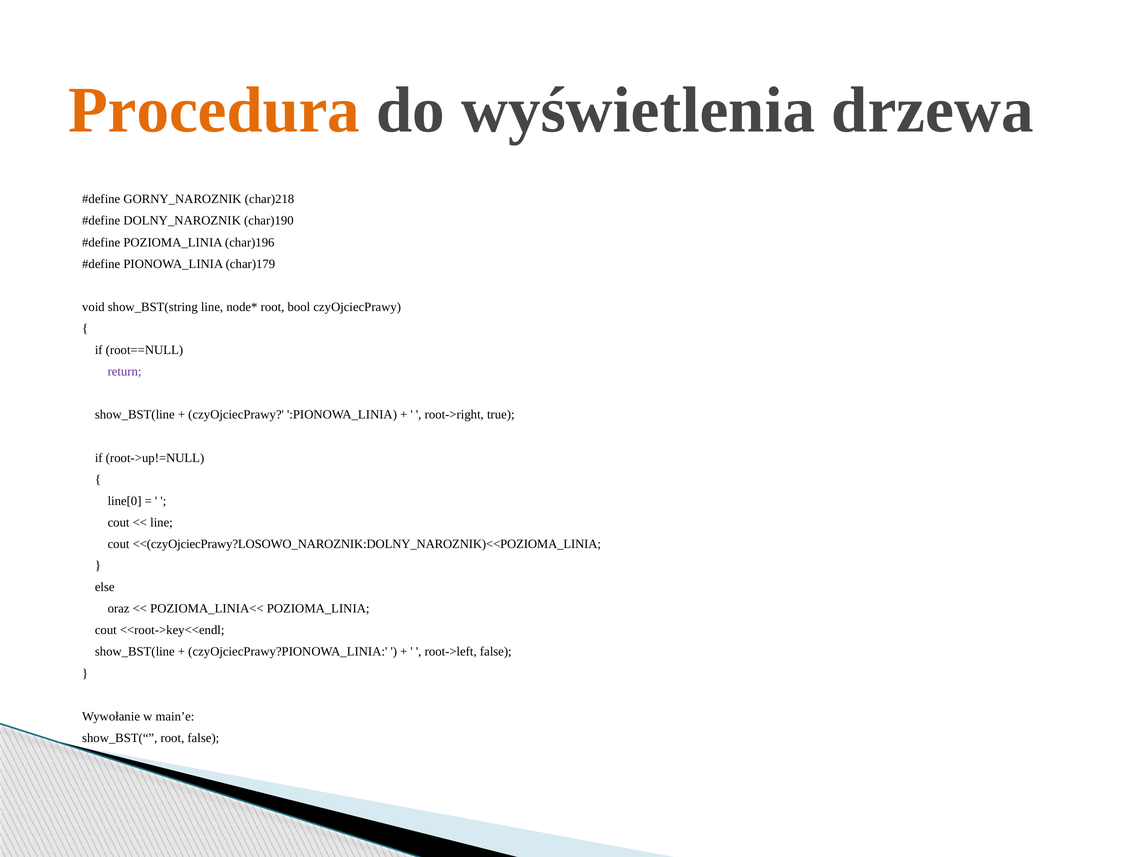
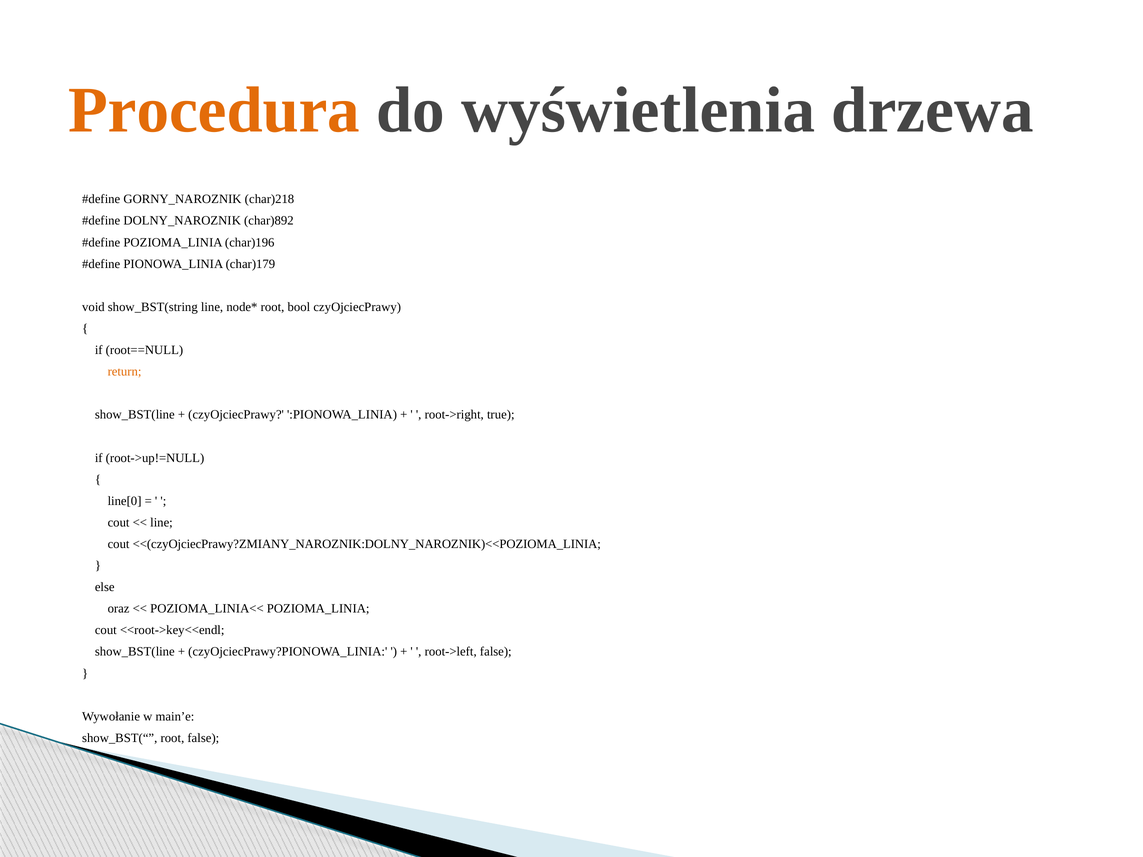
char)190: char)190 -> char)892
return colour: purple -> orange
<<(czyOjciecPrawy?LOSOWO_NAROZNIK:DOLNY_NAROZNIK)<<POZIOMA_LINIA: <<(czyOjciecPrawy?LOSOWO_NAROZNIK:DOLNY_NAROZNIK)<<POZIOMA_LINIA -> <<(czyOjciecPrawy?ZMIANY_NAROZNIK:DOLNY_NAROZNIK)<<POZIOMA_LINIA
